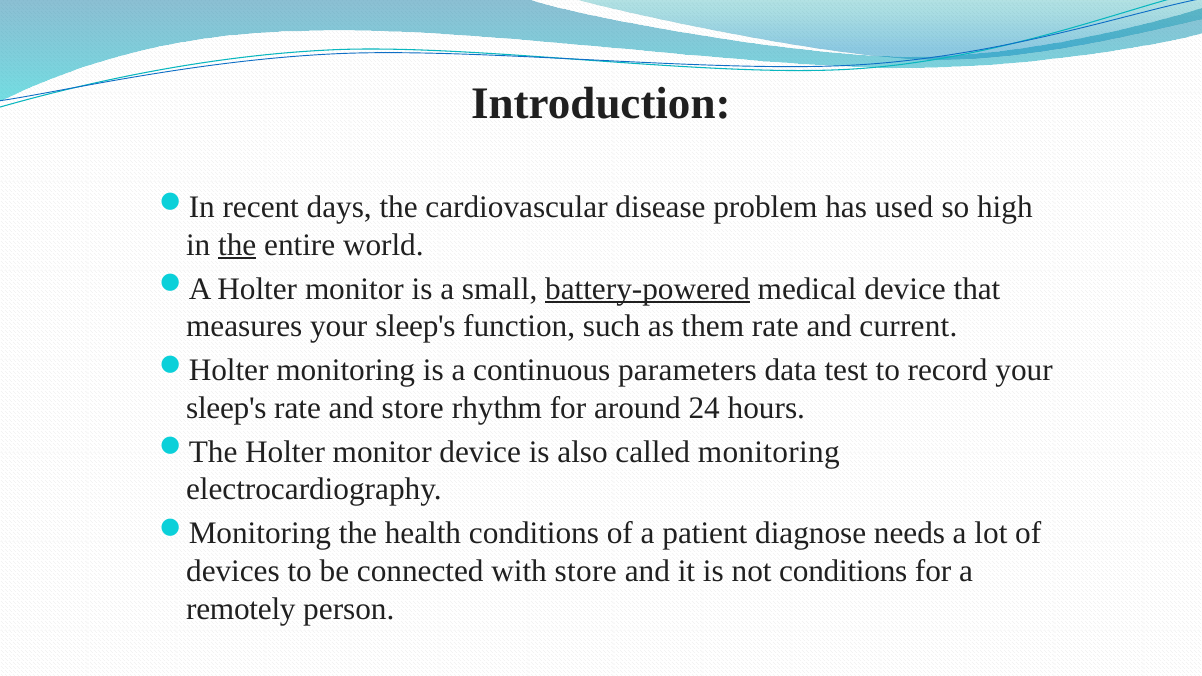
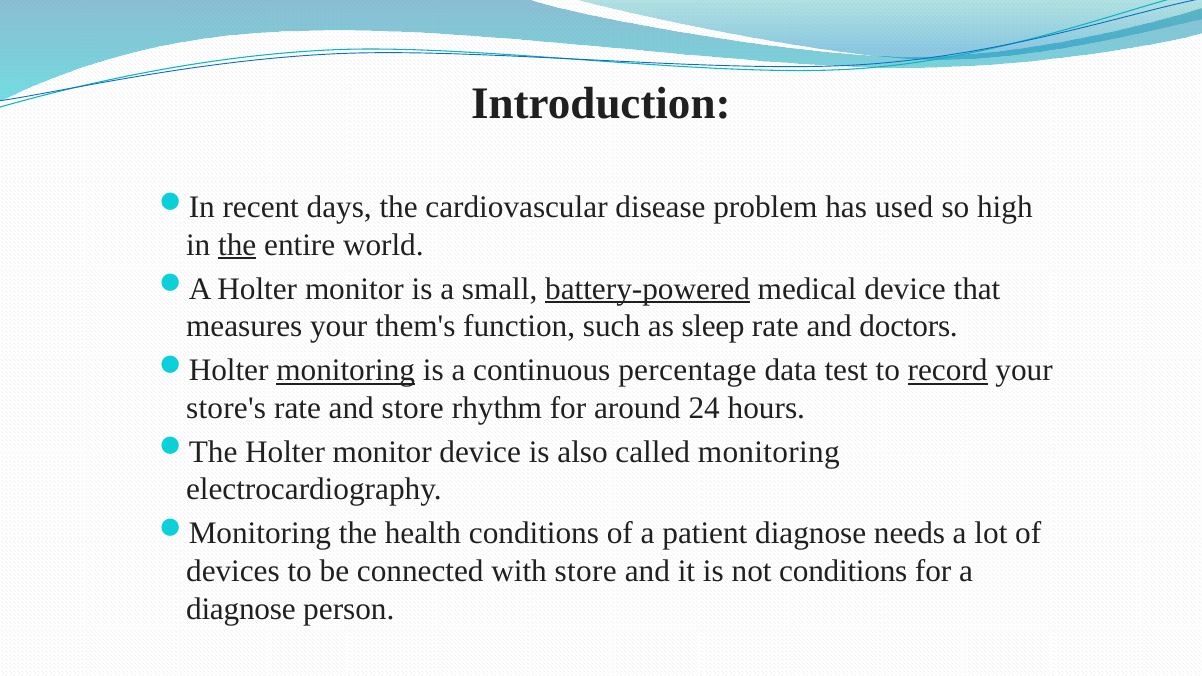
measures your sleep's: sleep's -> them's
them: them -> sleep
current: current -> doctors
monitoring at (346, 370) underline: none -> present
parameters: parameters -> percentage
record underline: none -> present
sleep's at (226, 408): sleep's -> store's
remotely at (241, 609): remotely -> diagnose
